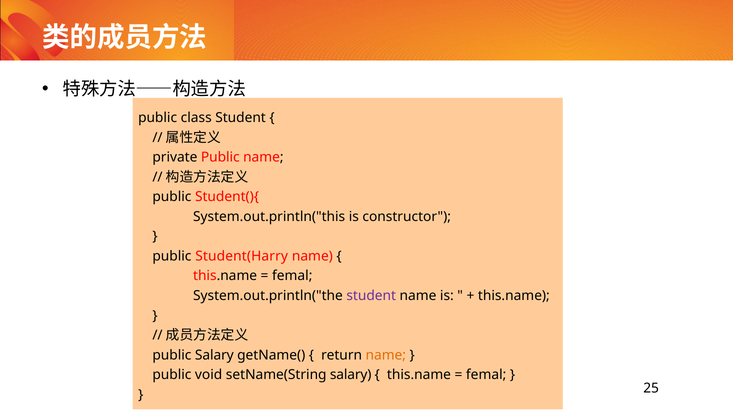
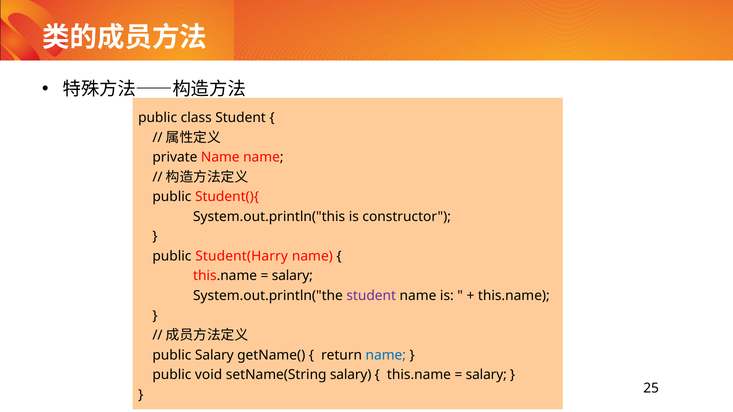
private Public: Public -> Name
femal at (292, 276): femal -> salary
name at (386, 355) colour: orange -> blue
femal at (486, 375): femal -> salary
